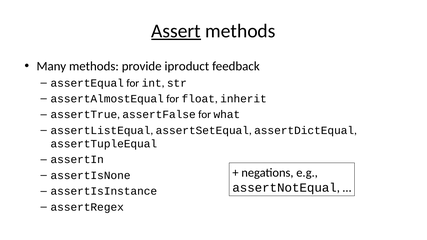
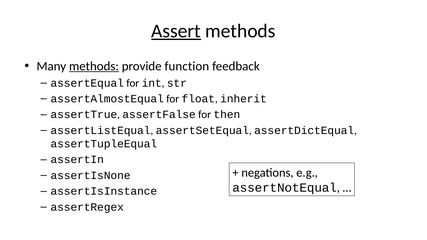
methods at (94, 66) underline: none -> present
iproduct: iproduct -> function
what: what -> then
